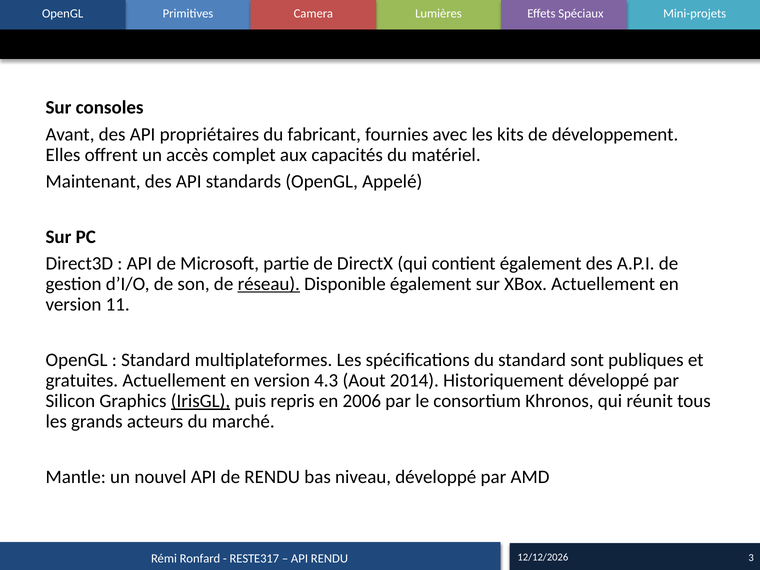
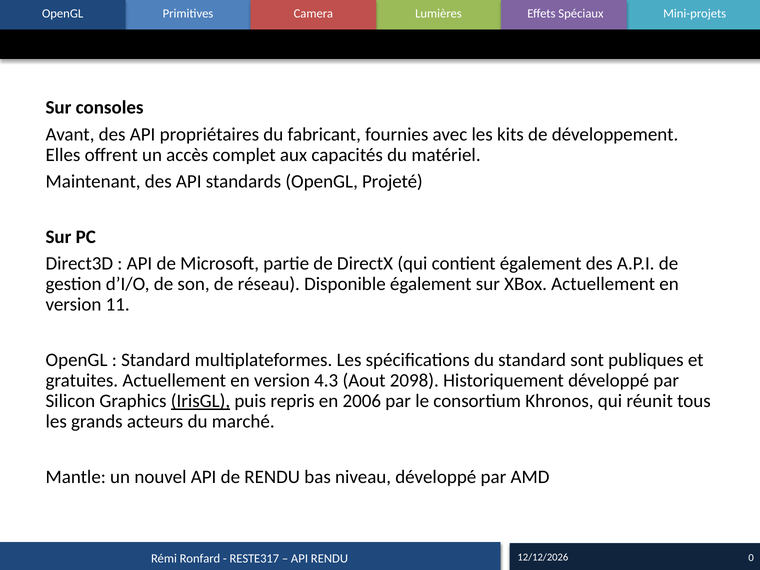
Appelé: Appelé -> Projeté
réseau underline: present -> none
2014: 2014 -> 2098
3: 3 -> 0
